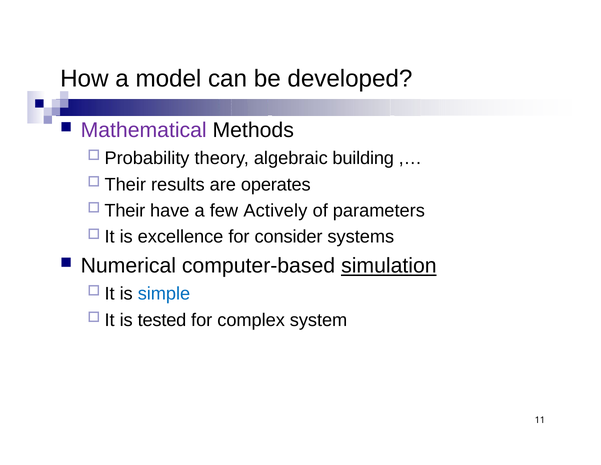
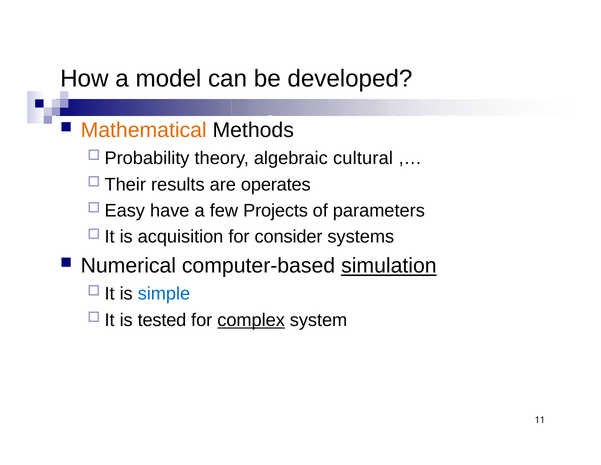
Mathematical colour: purple -> orange
building: building -> cultural
Their at (125, 210): Their -> Easy
Actively: Actively -> Projects
excellence: excellence -> acquisition
complex underline: none -> present
